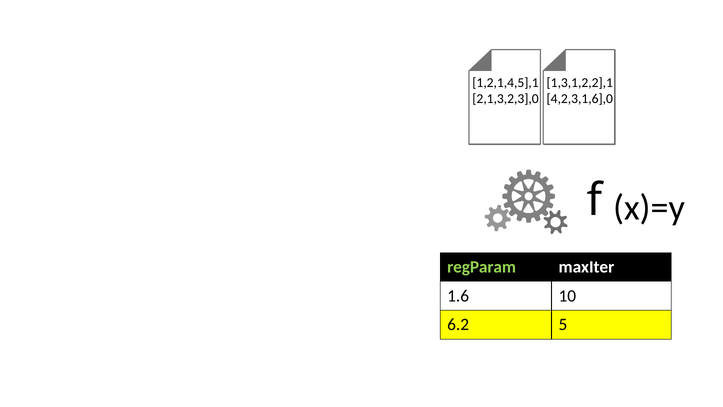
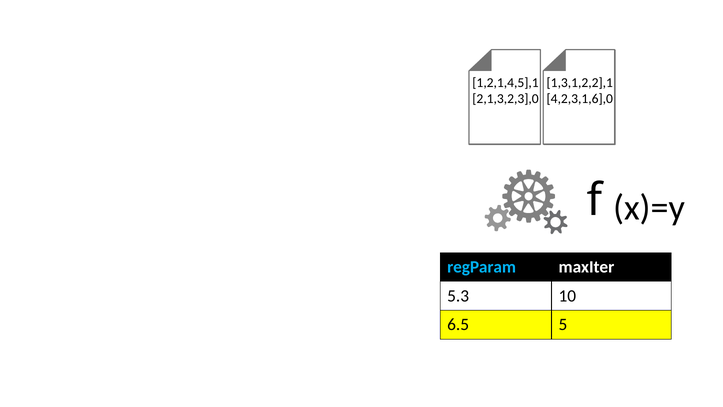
regParam colour: light green -> light blue
1.6: 1.6 -> 5.3
6.2: 6.2 -> 6.5
